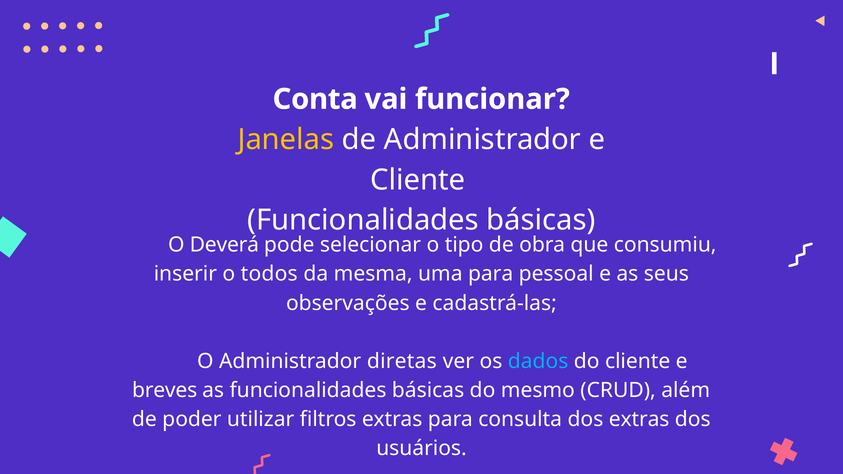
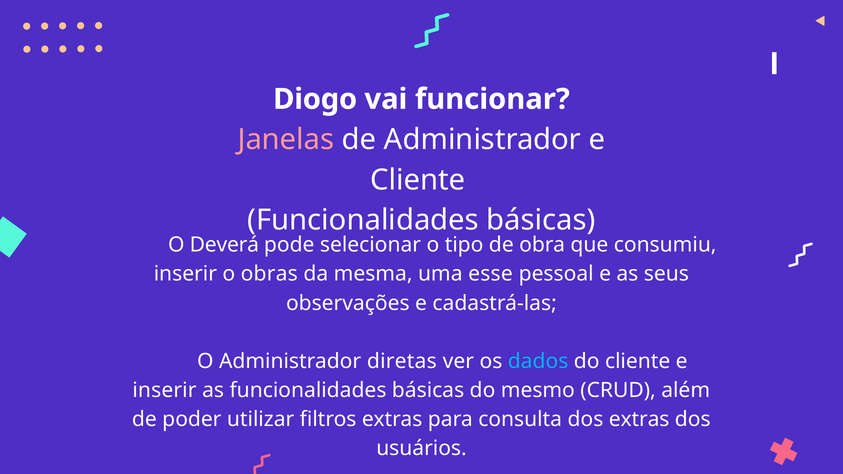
Conta: Conta -> Diogo
Janelas colour: yellow -> pink
todos: todos -> obras
uma para: para -> esse
breves at (165, 390): breves -> inserir
